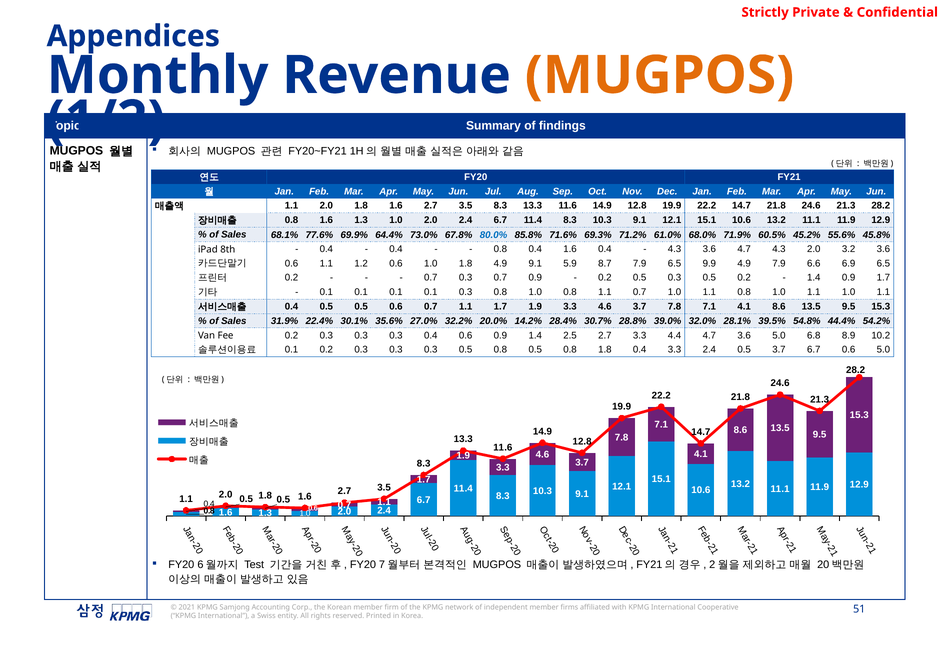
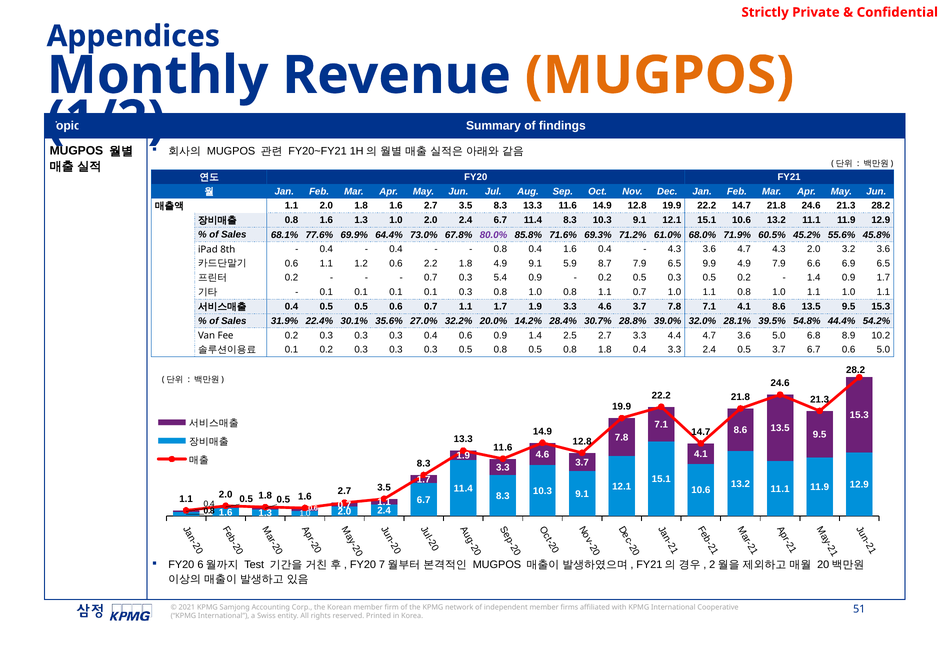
80.0% colour: blue -> purple
0.6 1.0: 1.0 -> 2.2
0.3 0.7: 0.7 -> 5.4
